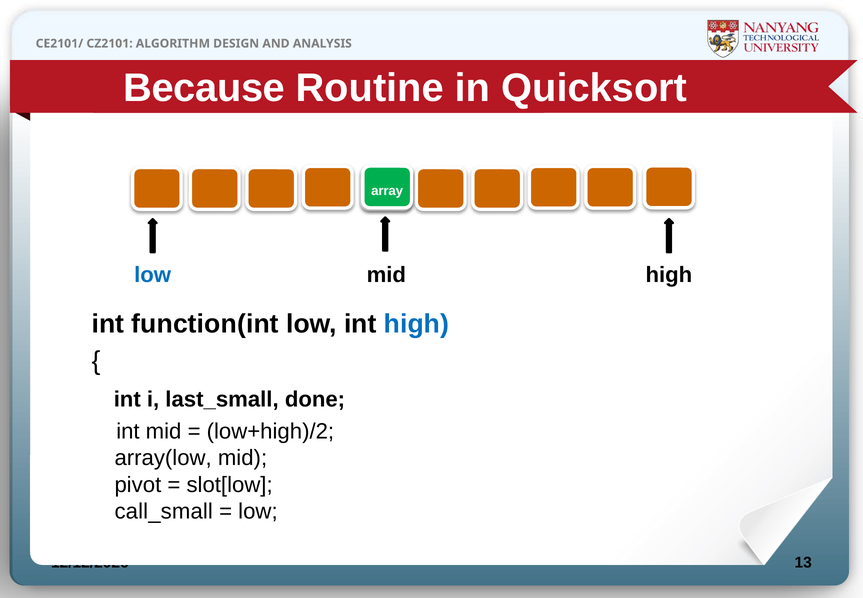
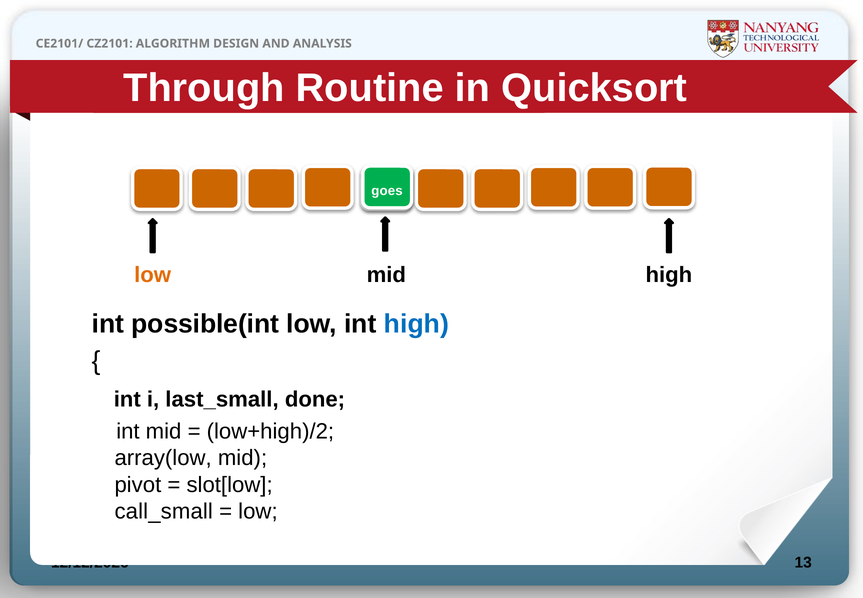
Because: Because -> Through
array: array -> goes
low at (153, 275) colour: blue -> orange
function(int: function(int -> possible(int
